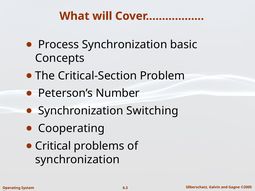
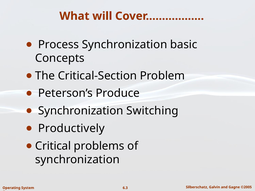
Number: Number -> Produce
Cooperating: Cooperating -> Productively
